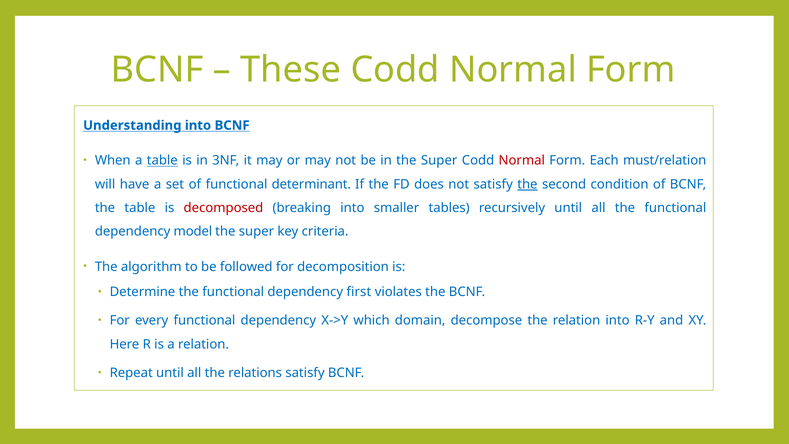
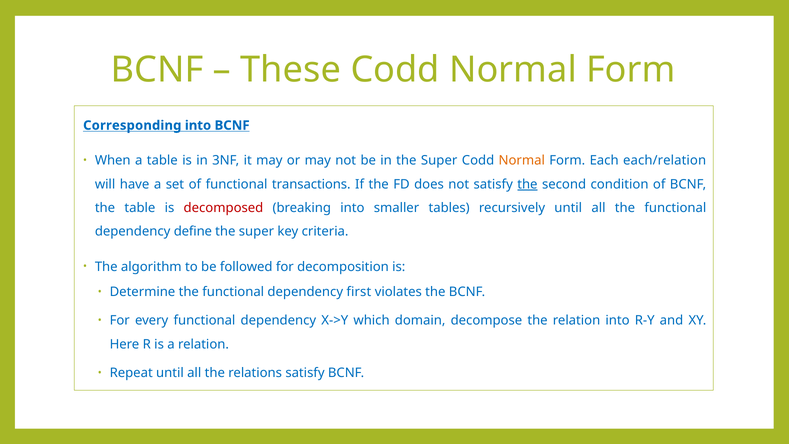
Understanding: Understanding -> Corresponding
table at (162, 161) underline: present -> none
Normal at (522, 161) colour: red -> orange
must/relation: must/relation -> each/relation
determinant: determinant -> transactions
model: model -> define
